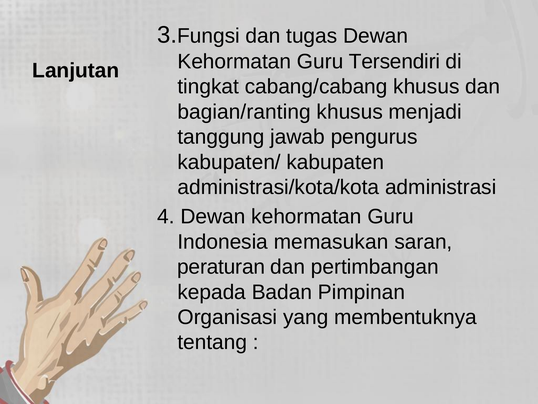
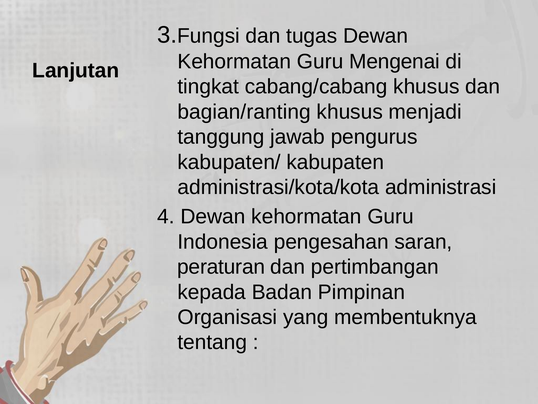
Tersendiri: Tersendiri -> Mengenai
memasukan: memasukan -> pengesahan
